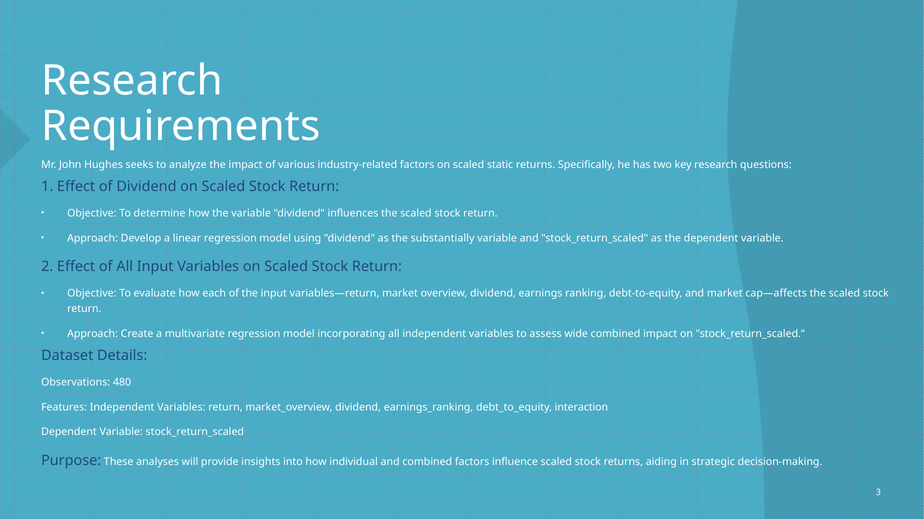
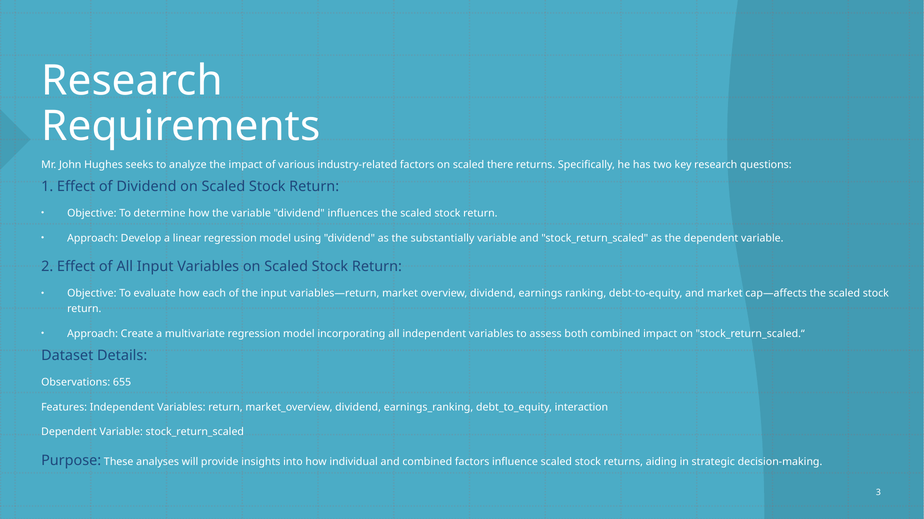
static: static -> there
wide: wide -> both
480: 480 -> 655
